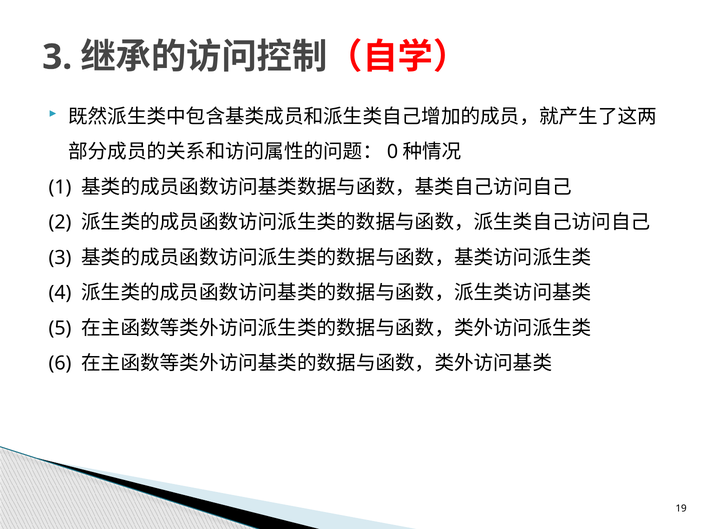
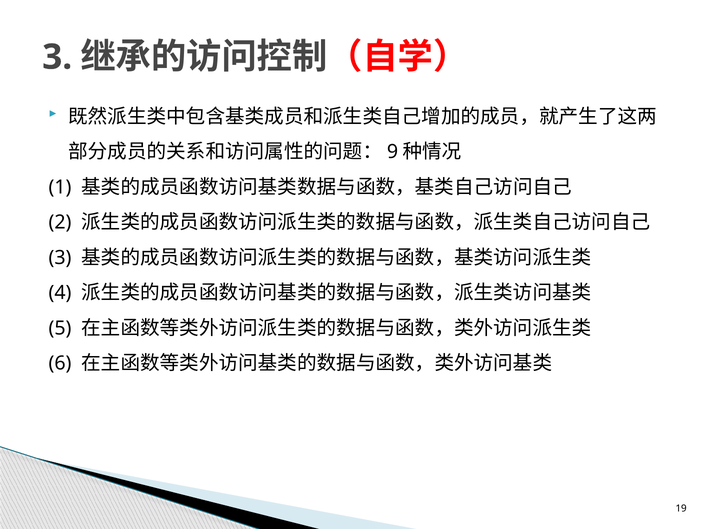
0: 0 -> 9
